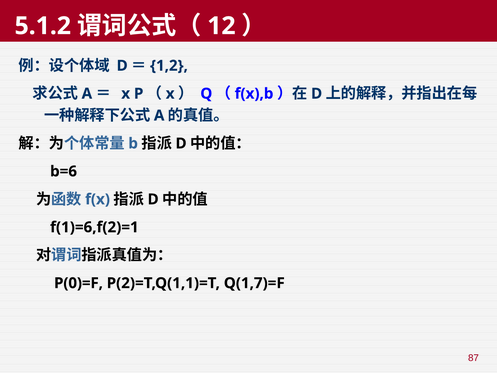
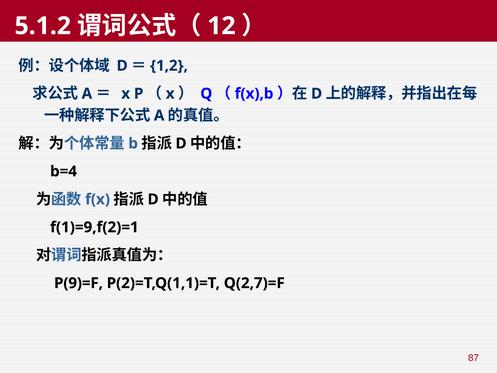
b=6: b=6 -> b=4
f(1)=6,f(2)=1: f(1)=6,f(2)=1 -> f(1)=9,f(2)=1
P(0)=F: P(0)=F -> P(9)=F
Q(1,7)=F: Q(1,7)=F -> Q(2,7)=F
